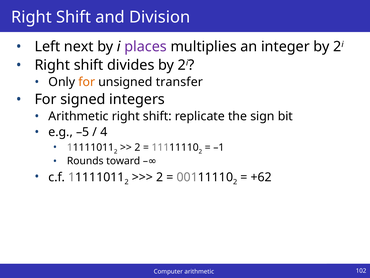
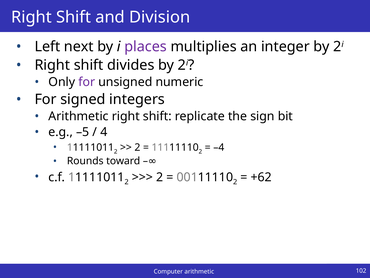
for at (87, 82) colour: orange -> purple
transfer: transfer -> numeric
–1: –1 -> –4
